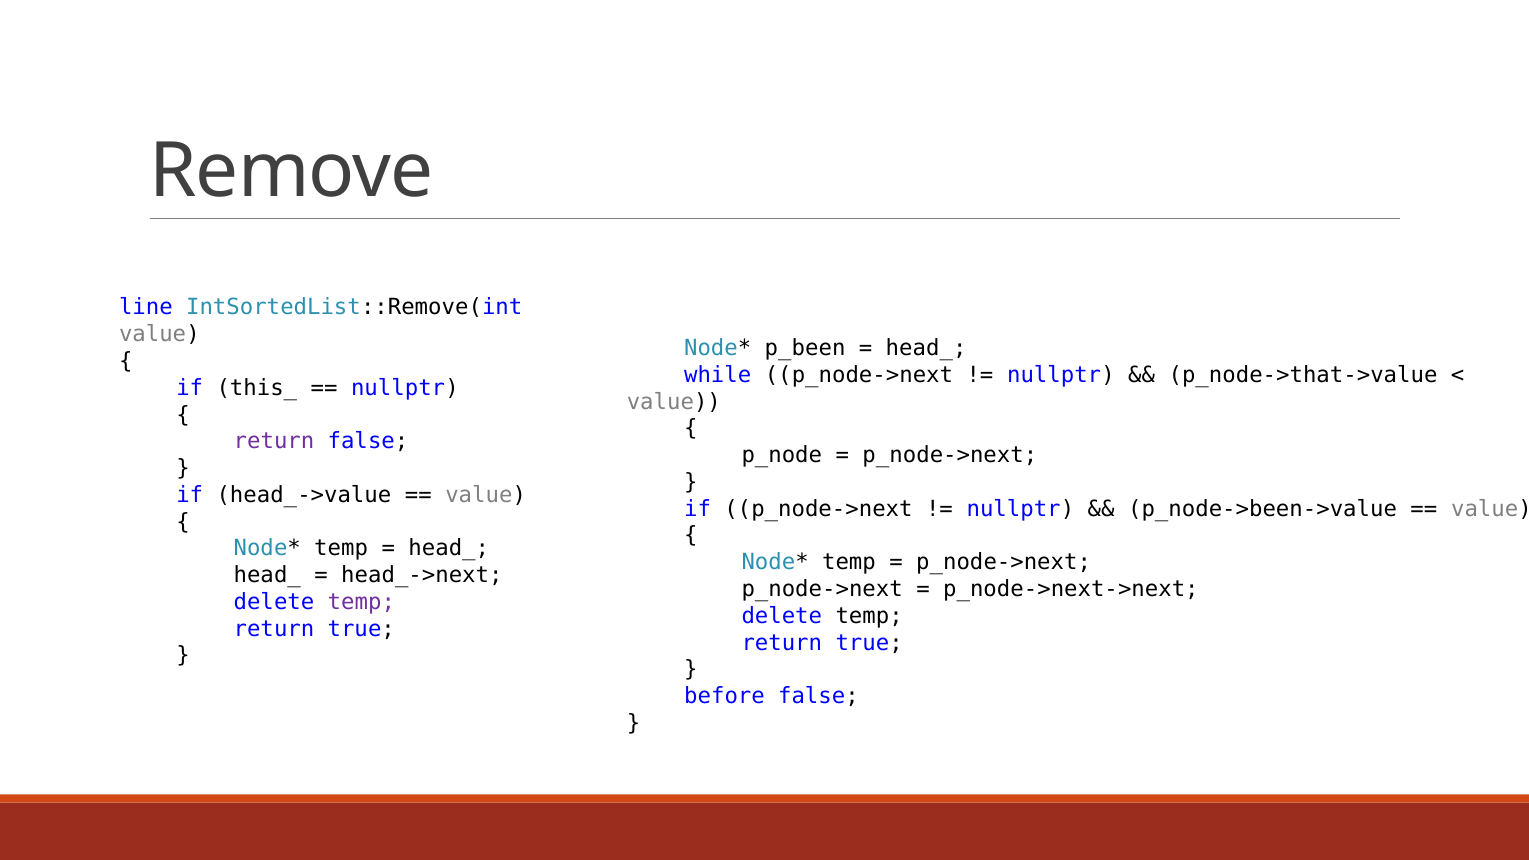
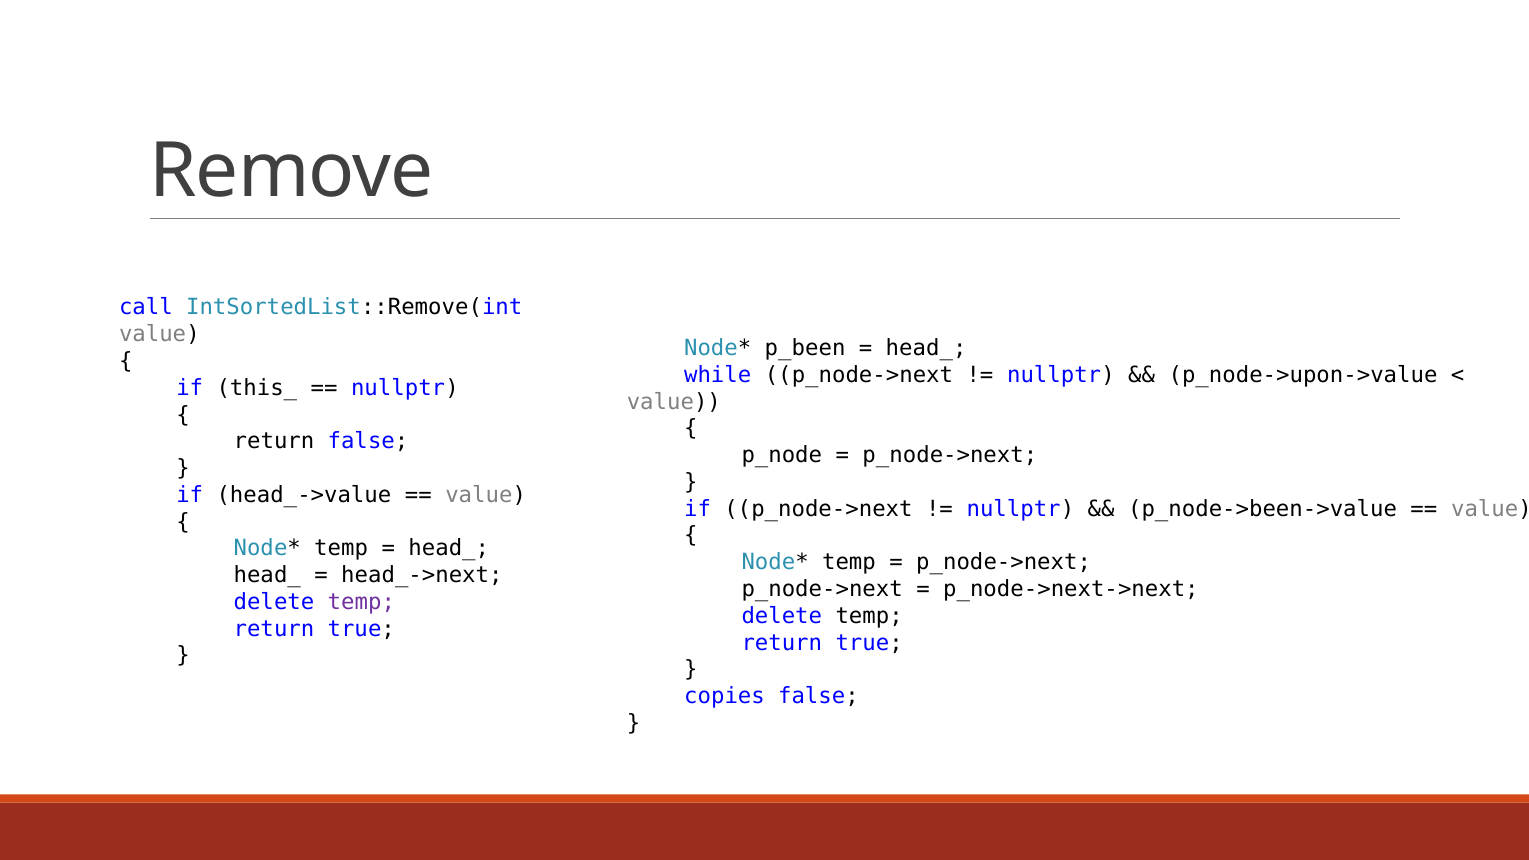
line: line -> call
p_node->that->value: p_node->that->value -> p_node->upon->value
return at (274, 441) colour: purple -> black
before: before -> copies
